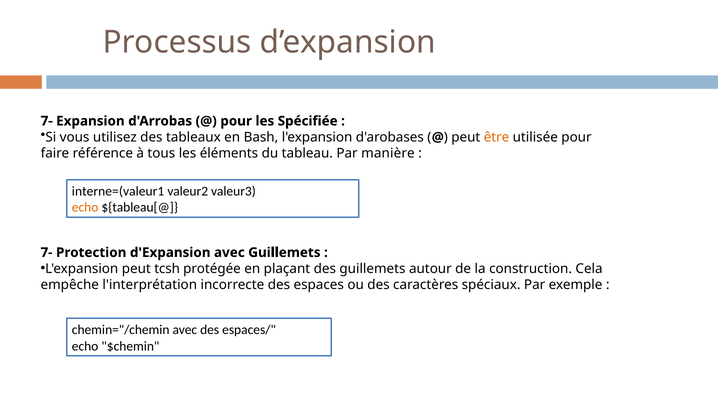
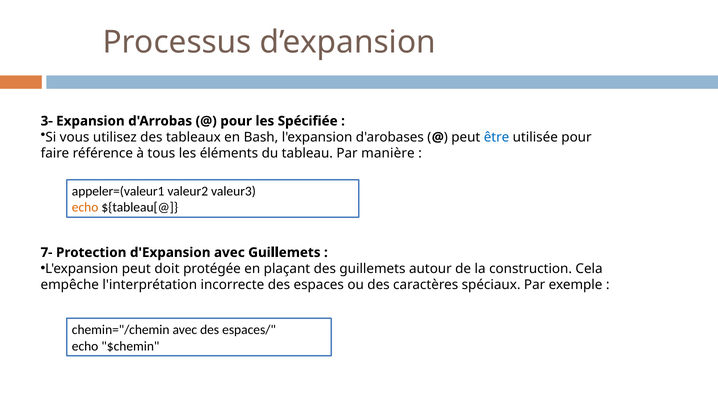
7- at (47, 121): 7- -> 3-
être colour: orange -> blue
interne=(valeur1: interne=(valeur1 -> appeler=(valeur1
tcsh: tcsh -> doit
